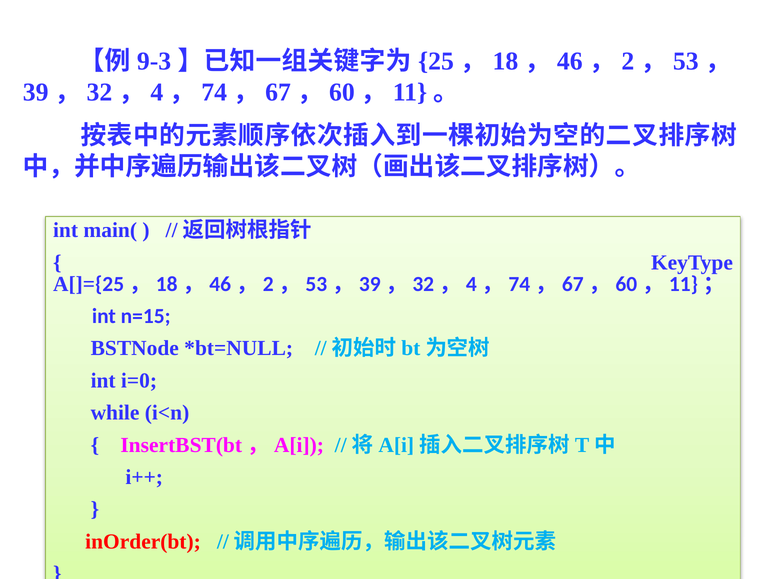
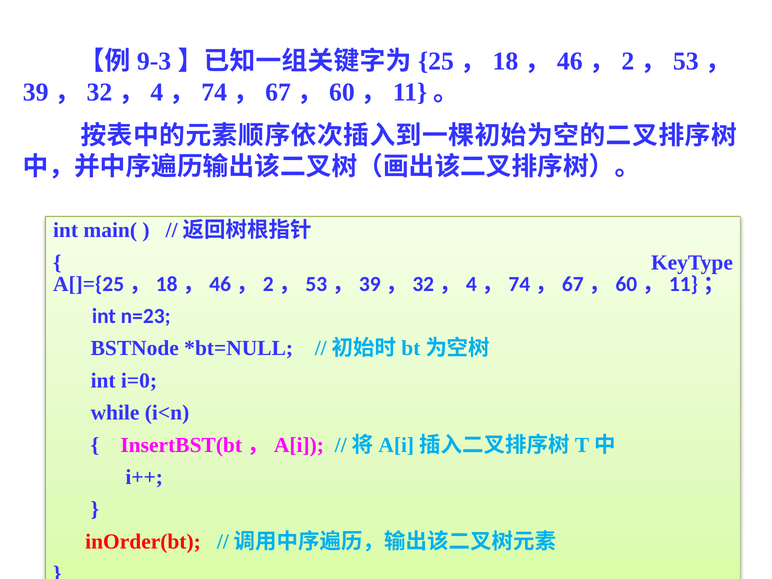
n=15: n=15 -> n=23
